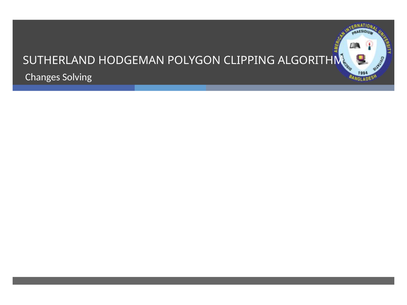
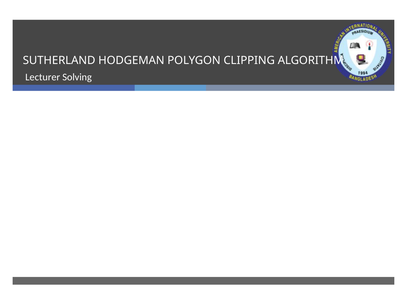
Changes: Changes -> Lecturer
